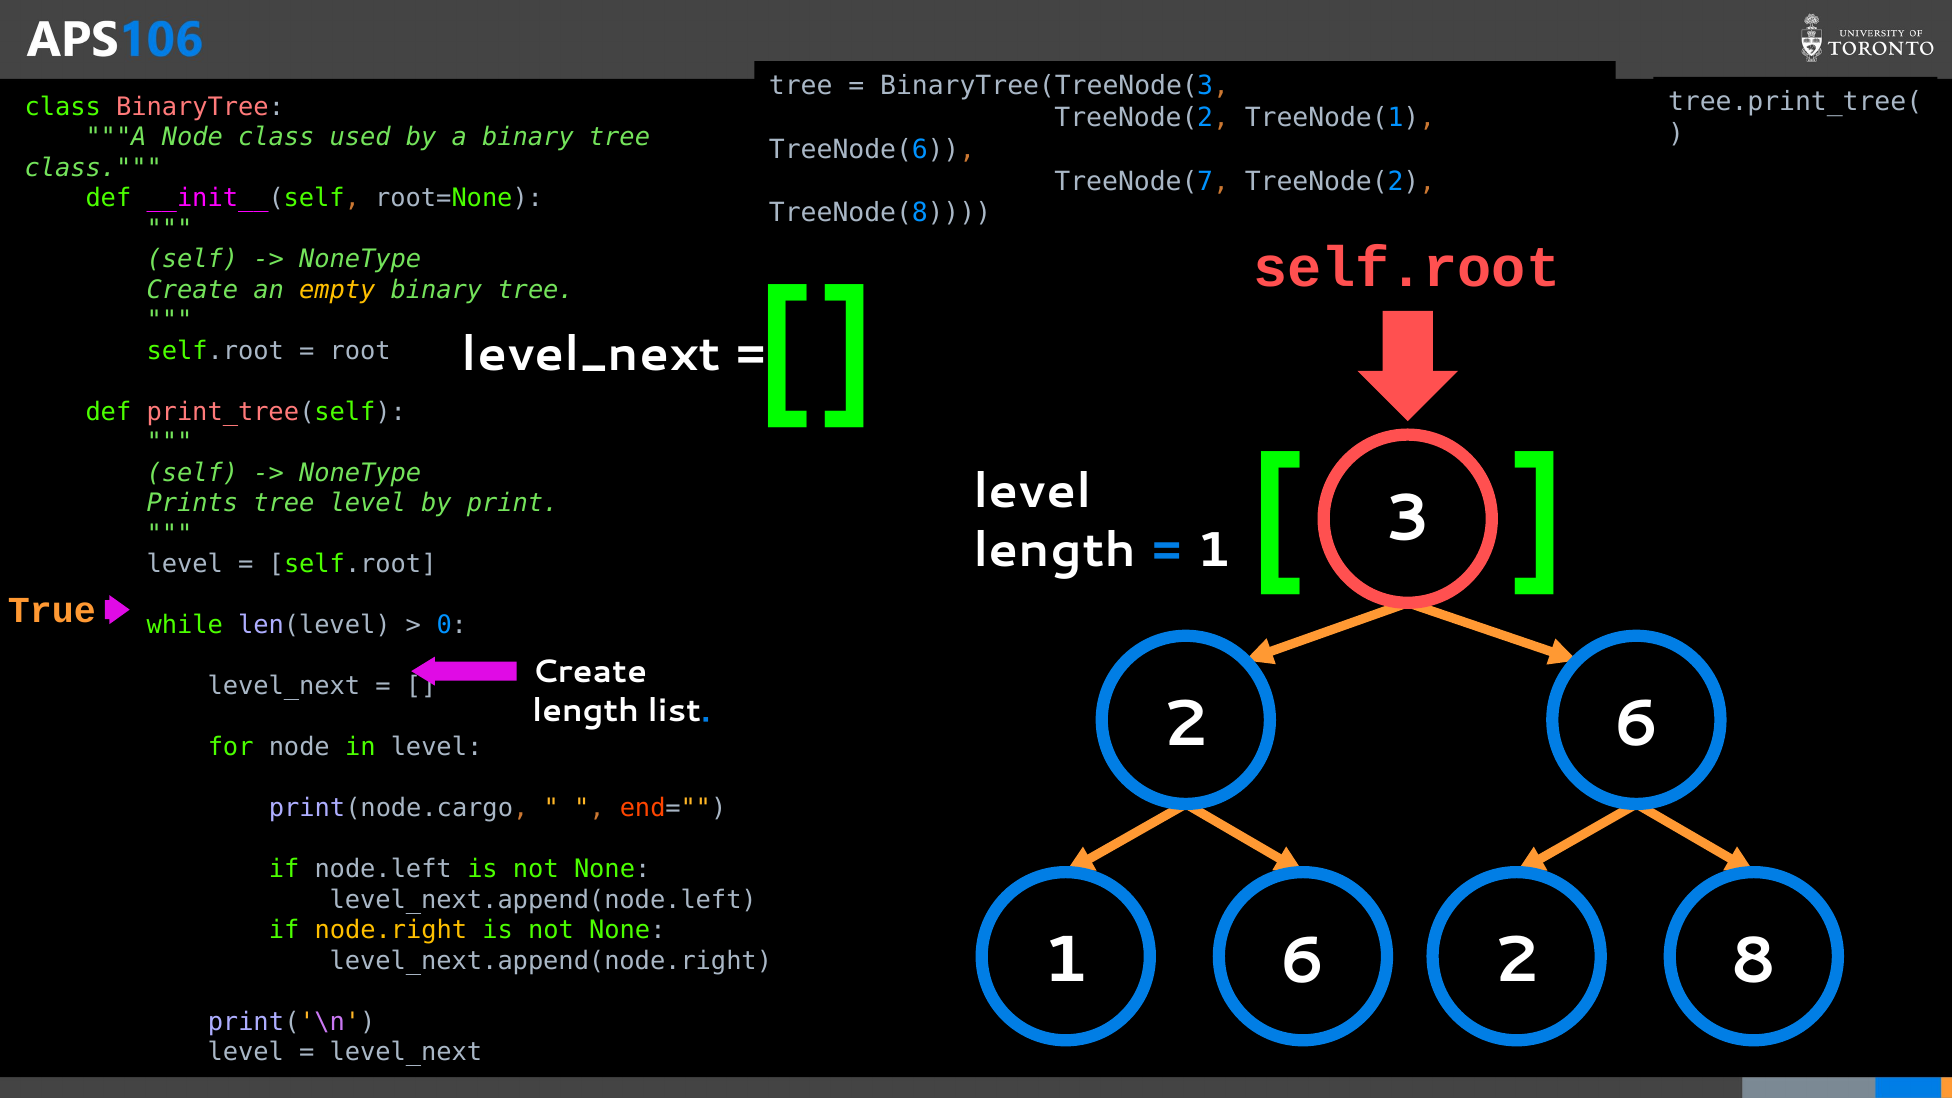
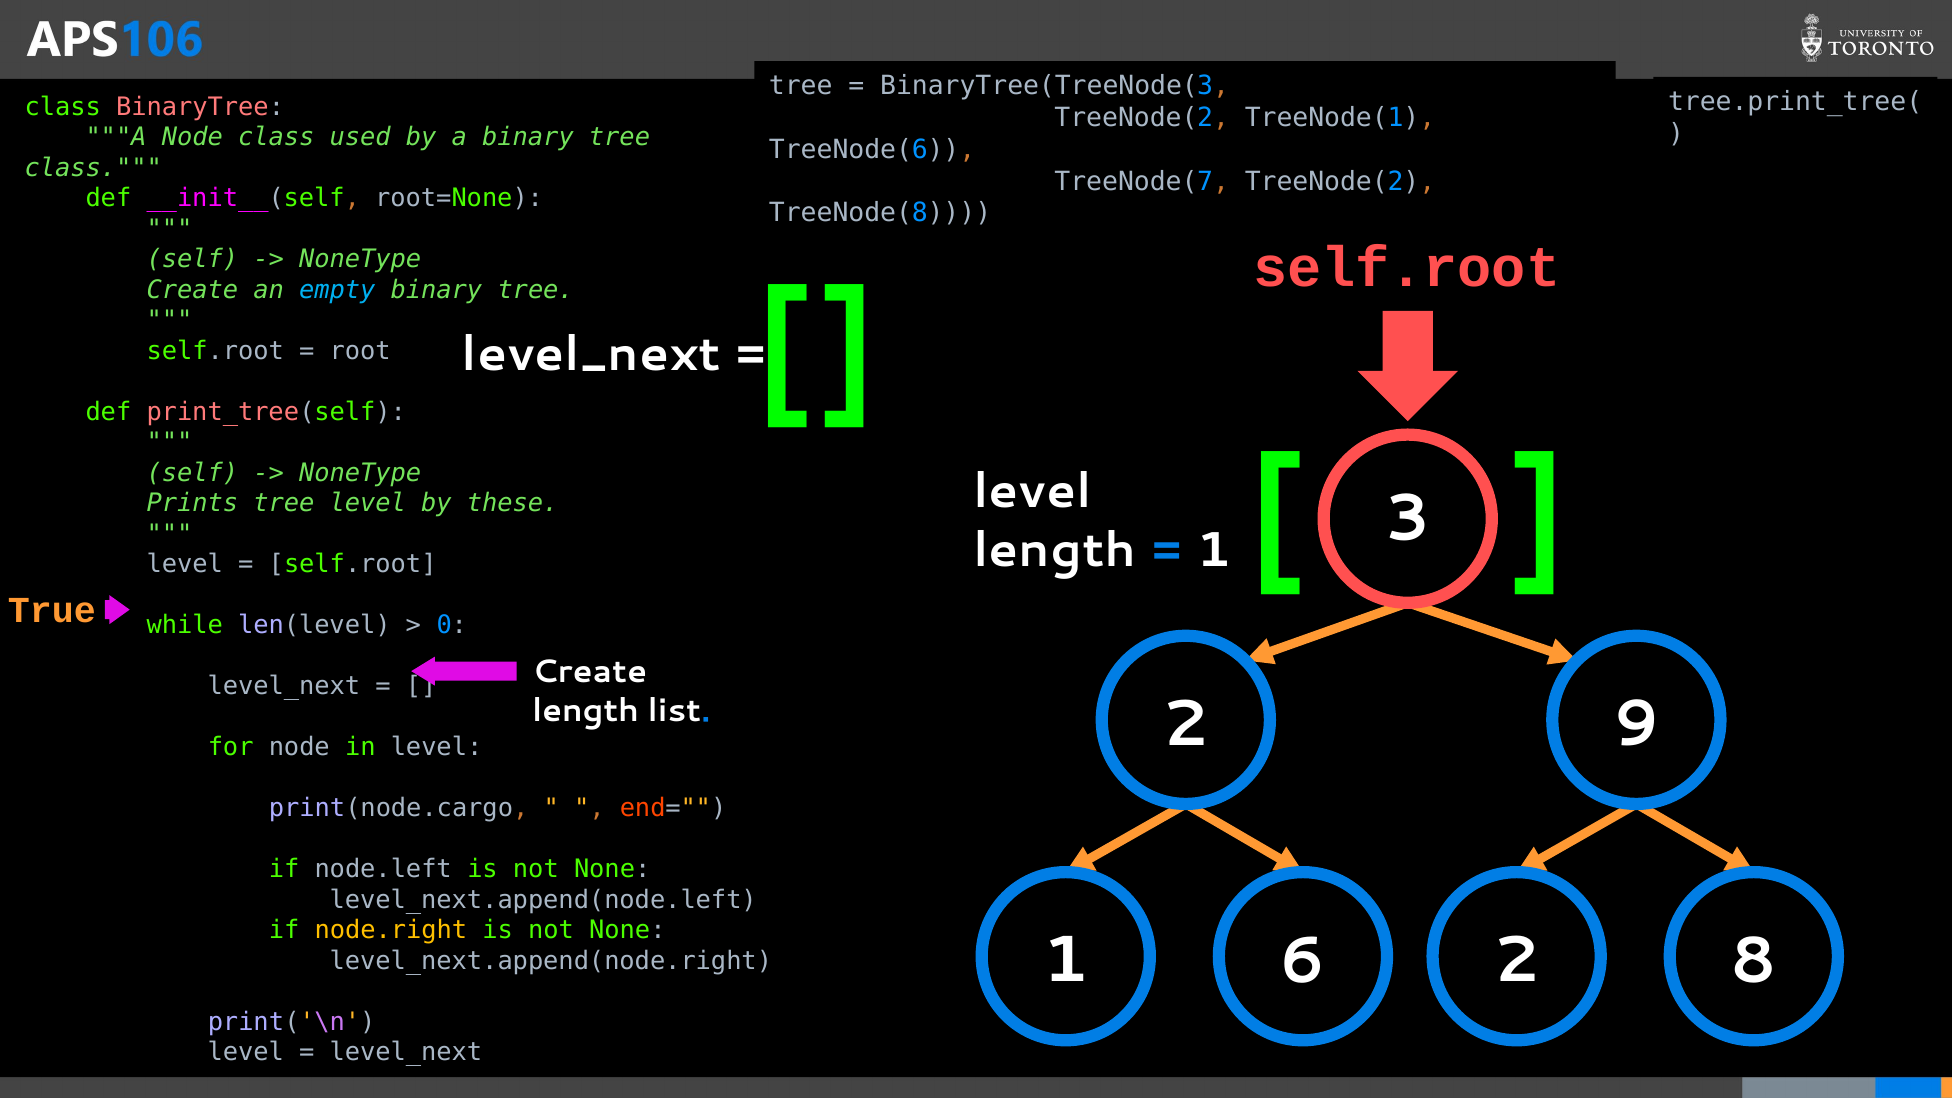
empty colour: yellow -> light blue
print: print -> these
2 6: 6 -> 9
